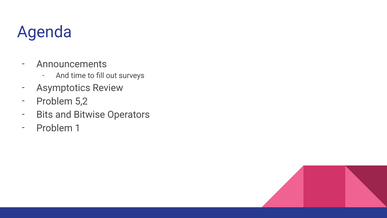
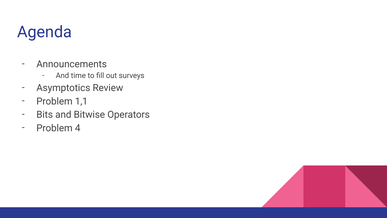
5,2: 5,2 -> 1,1
1: 1 -> 4
